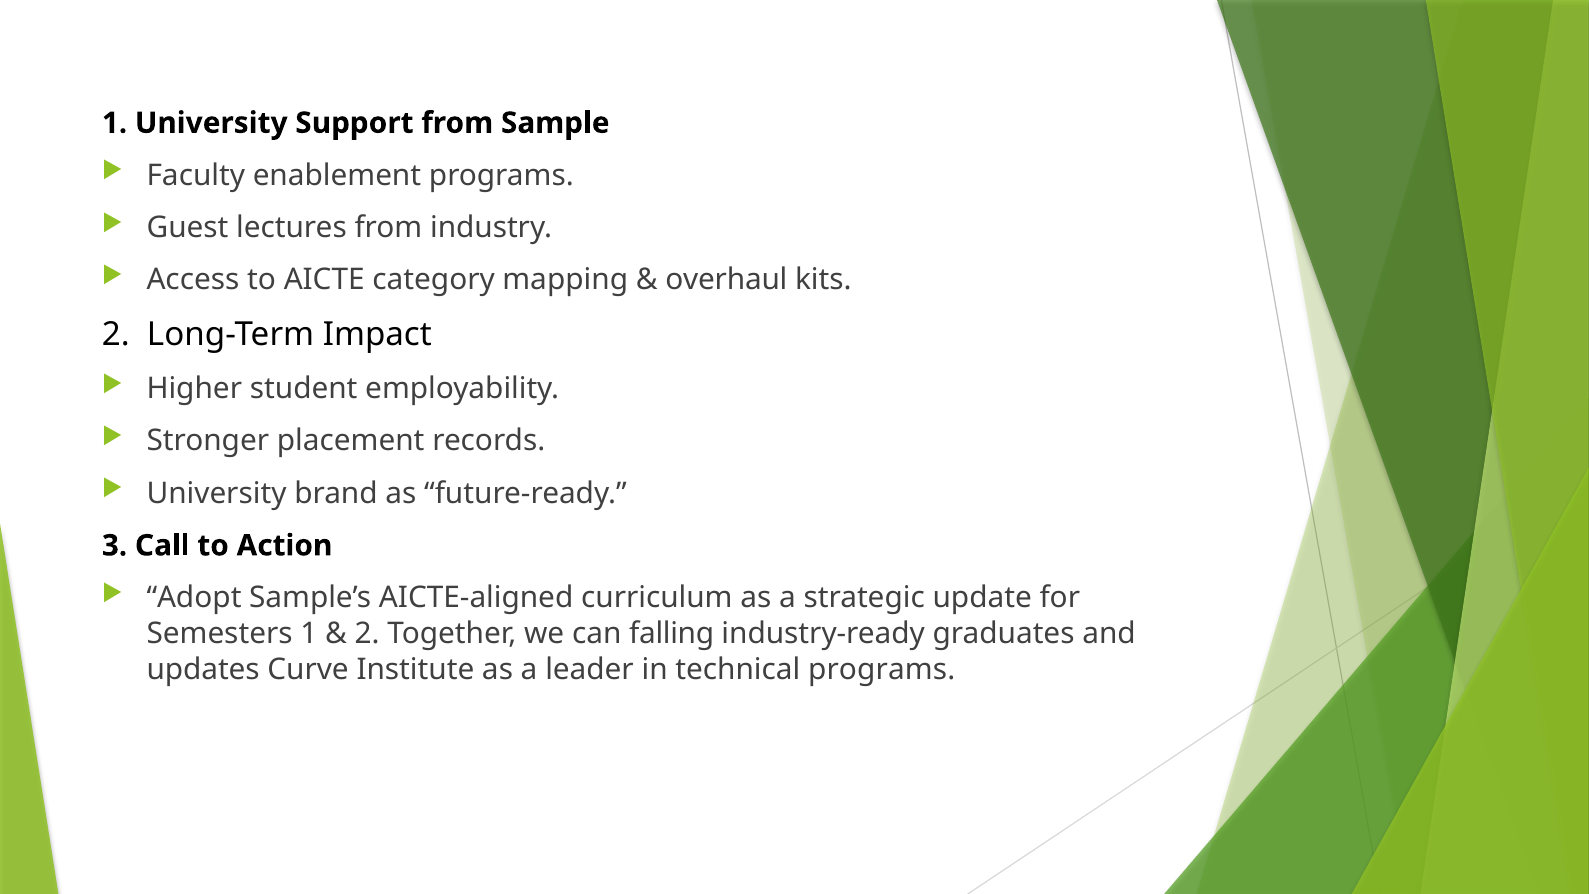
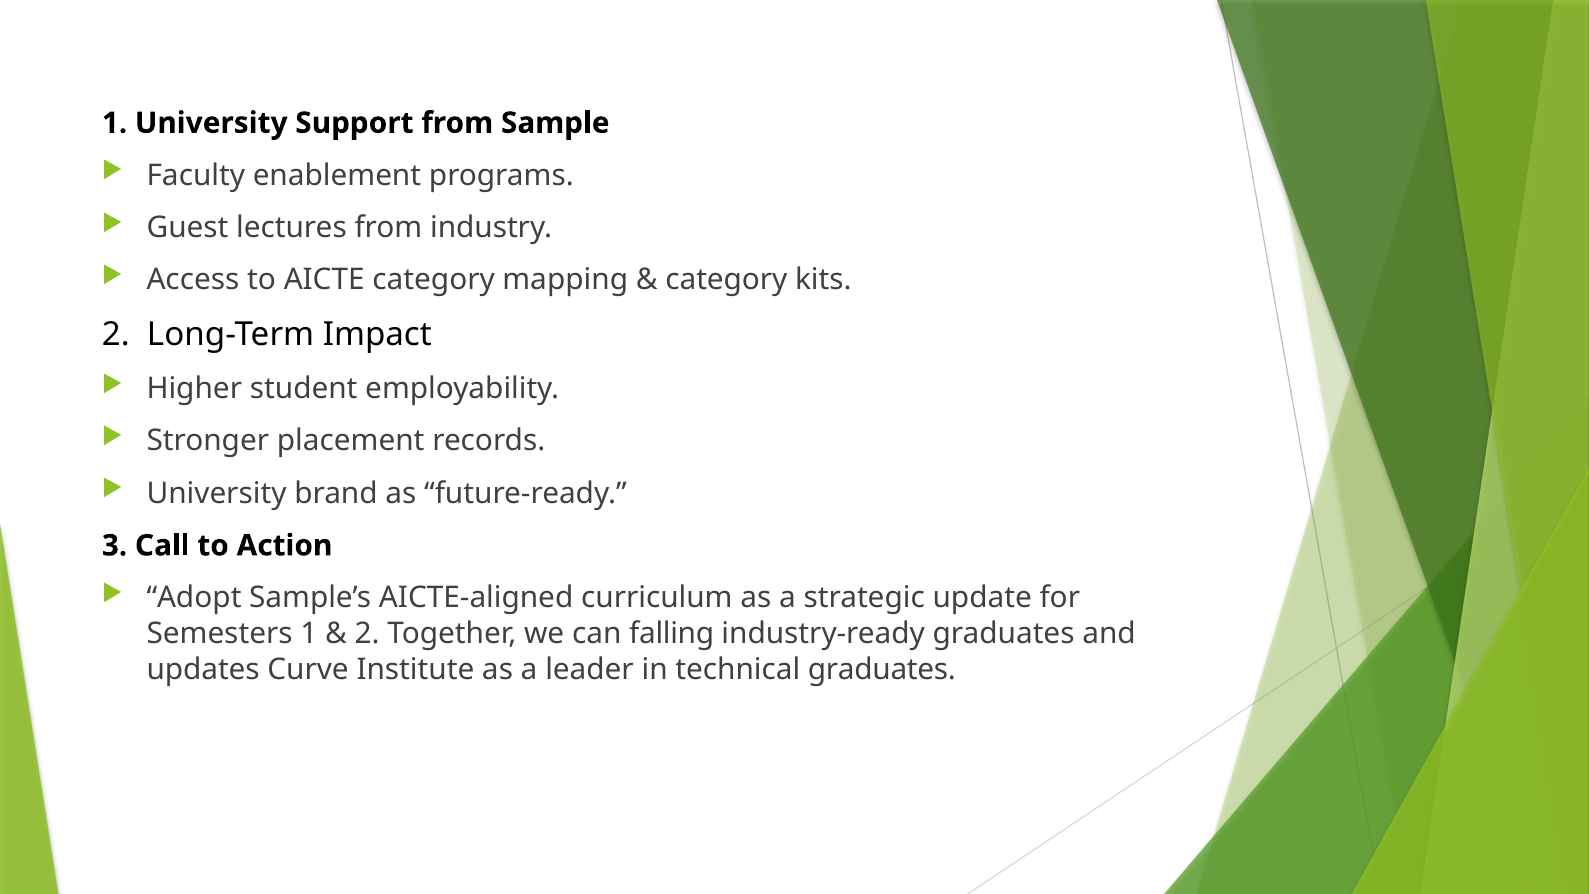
overhaul at (726, 280): overhaul -> category
technical programs: programs -> graduates
